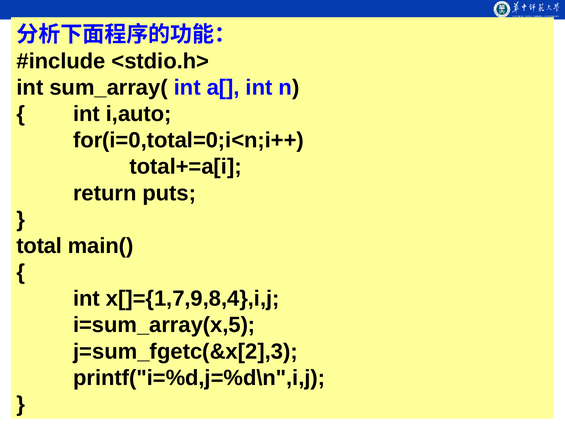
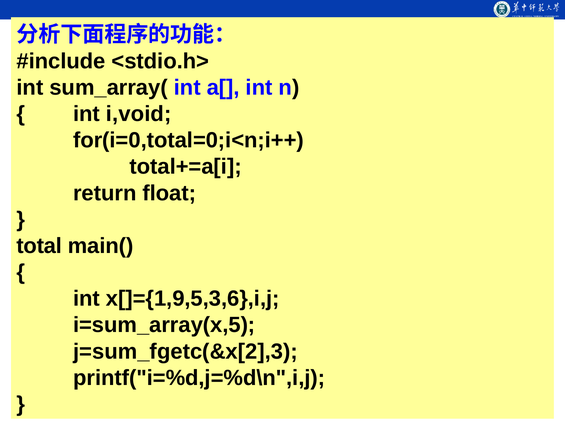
i,auto: i,auto -> i,void
puts: puts -> float
x[]={1,7,9,8,4},i,j: x[]={1,7,9,8,4},i,j -> x[]={1,9,5,3,6},i,j
